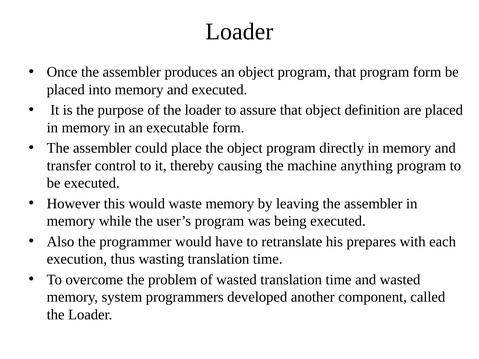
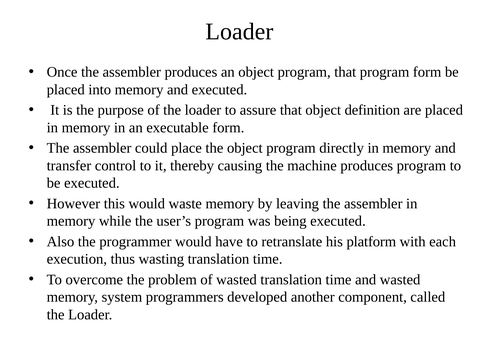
machine anything: anything -> produces
prepares: prepares -> platform
